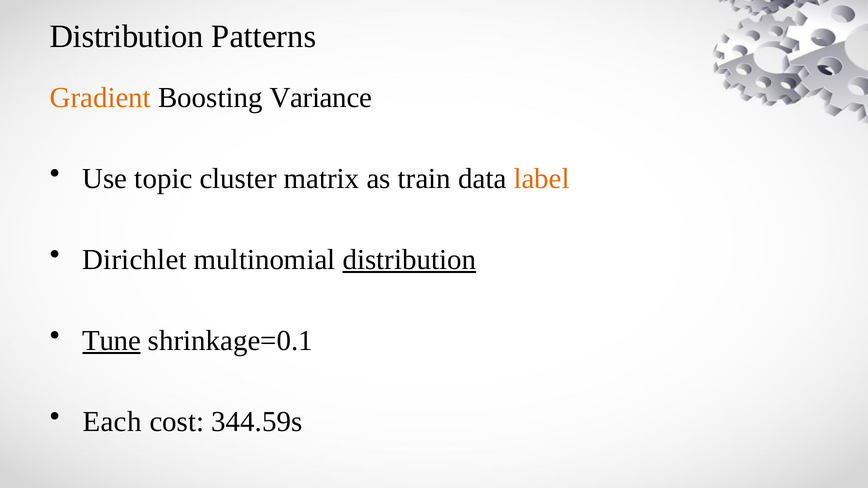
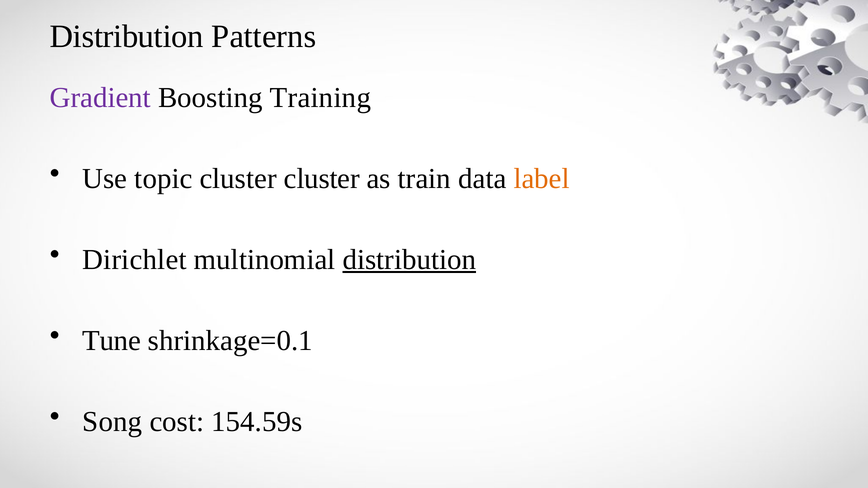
Gradient colour: orange -> purple
Variance: Variance -> Training
cluster matrix: matrix -> cluster
Tune underline: present -> none
Each: Each -> Song
344.59s: 344.59s -> 154.59s
